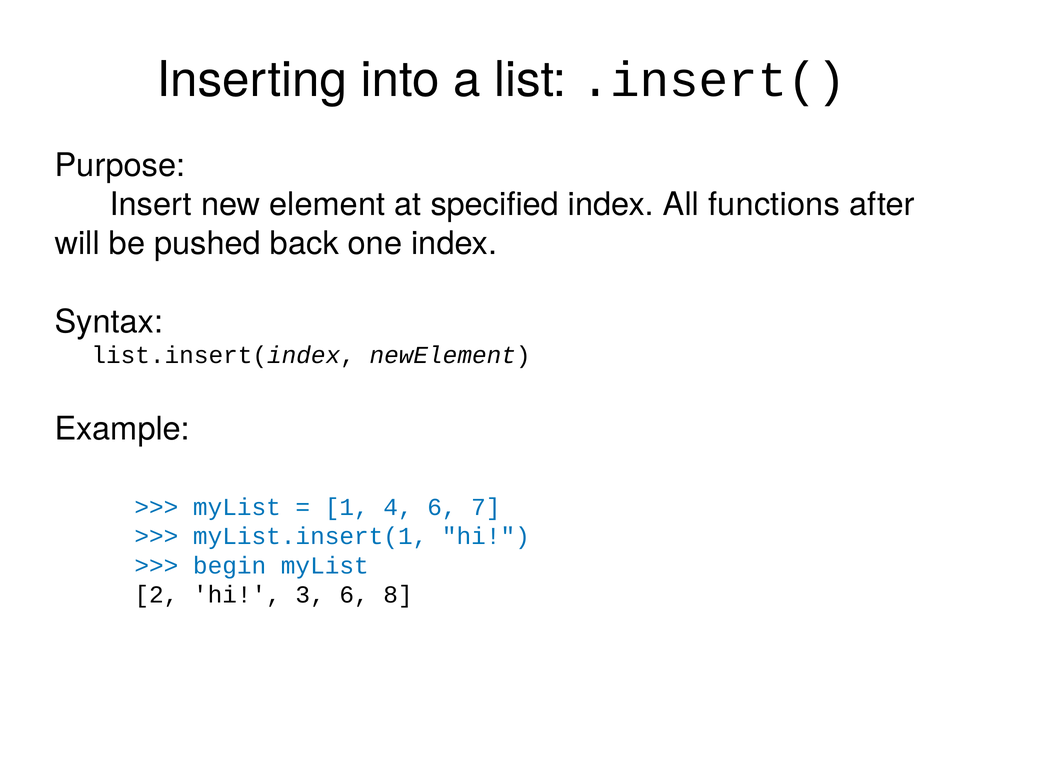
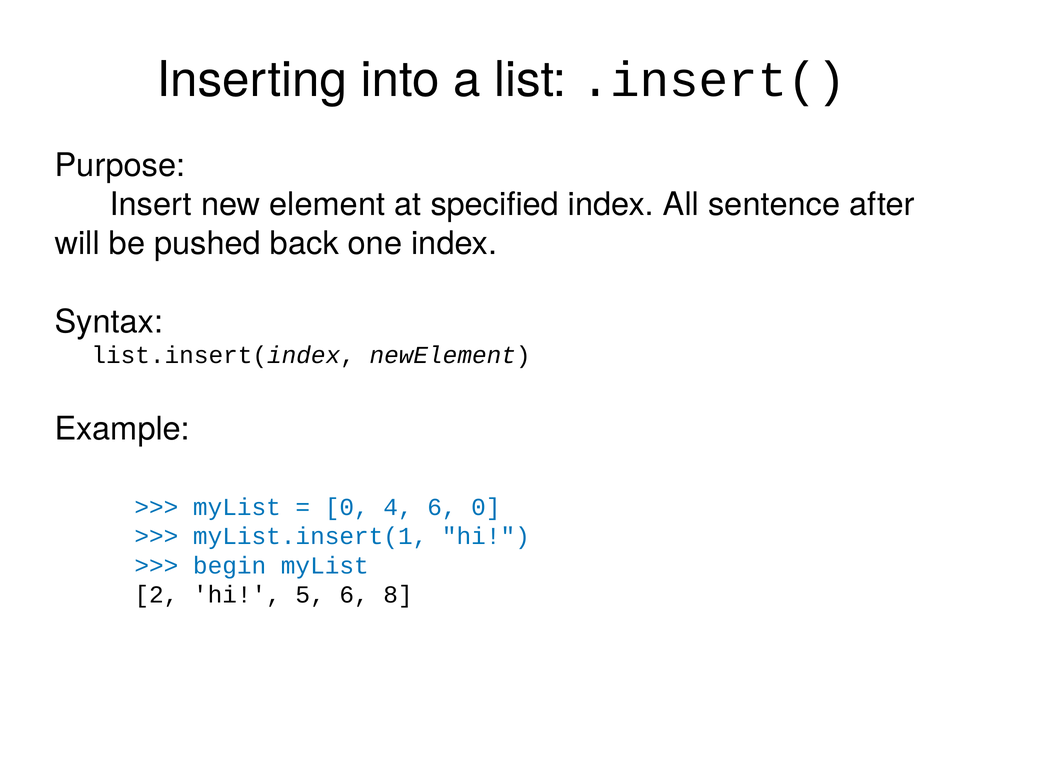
functions: functions -> sentence
1 at (347, 507): 1 -> 0
6 7: 7 -> 0
3: 3 -> 5
